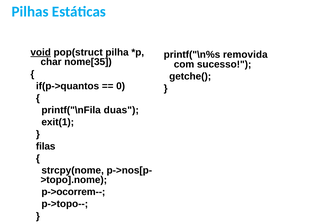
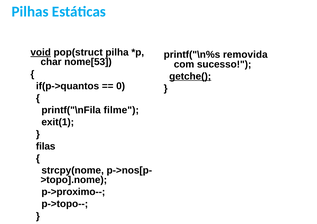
nome[35: nome[35 -> nome[53
getche( underline: none -> present
duas: duas -> filme
p->ocorrem--: p->ocorrem-- -> p->proximo--
